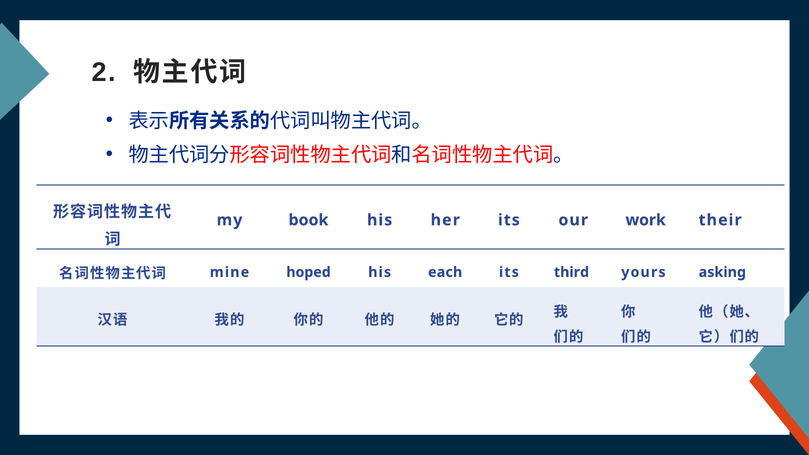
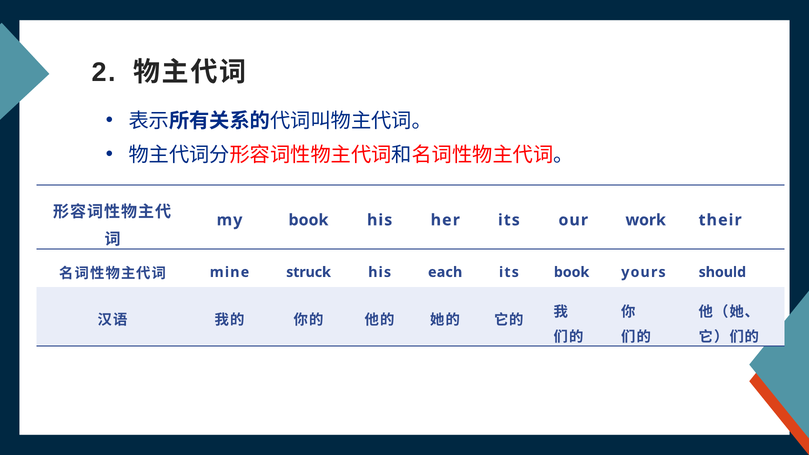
hoped: hoped -> struck
its third: third -> book
asking: asking -> should
